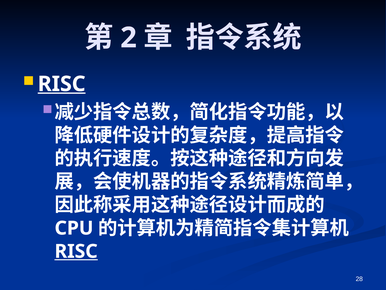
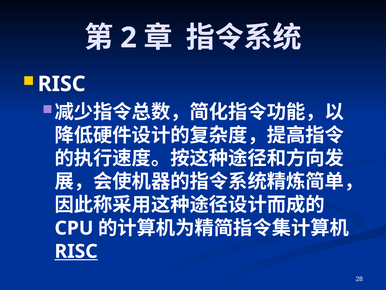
RISC at (62, 84) underline: present -> none
